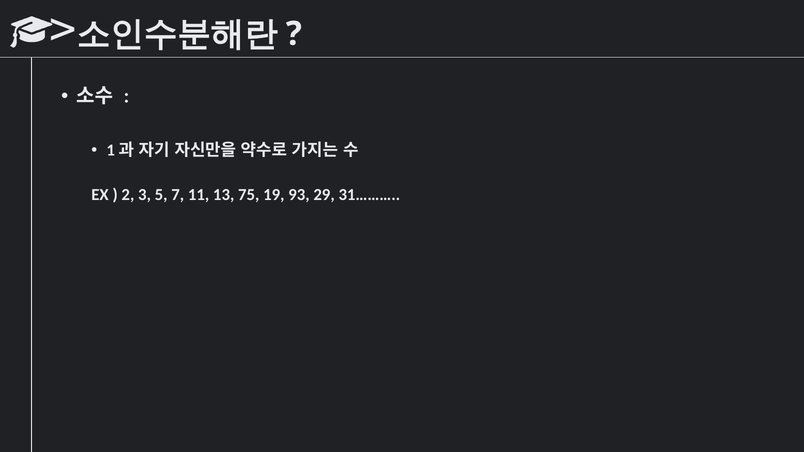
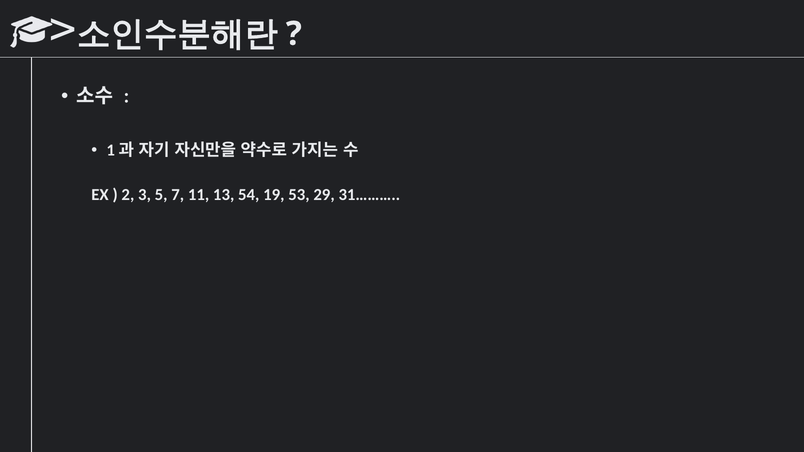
75: 75 -> 54
93: 93 -> 53
